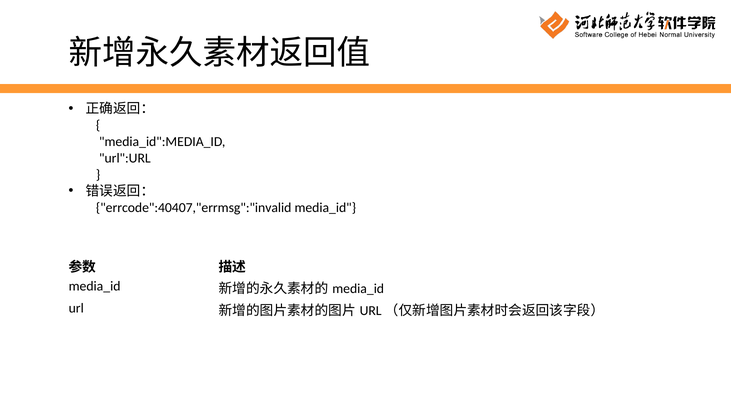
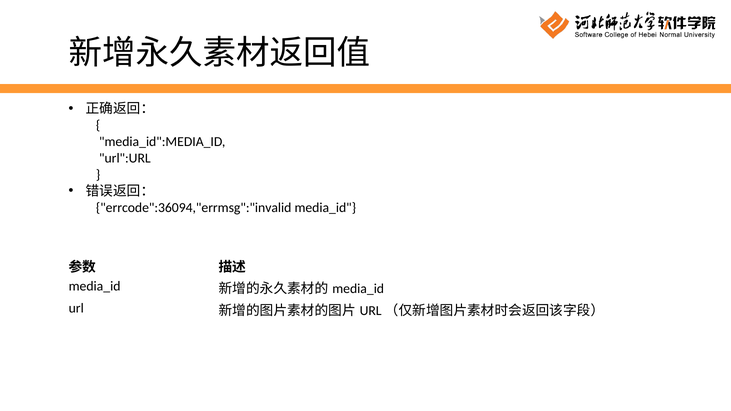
errcode":40407,"errmsg":"invalid: errcode":40407,"errmsg":"invalid -> errcode":36094,"errmsg":"invalid
